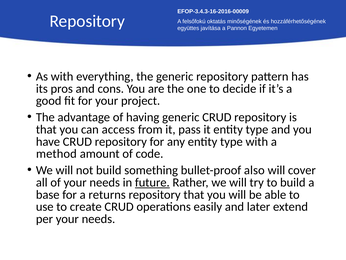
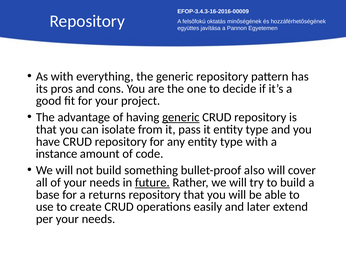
generic at (181, 117) underline: none -> present
access: access -> isolate
method: method -> instance
